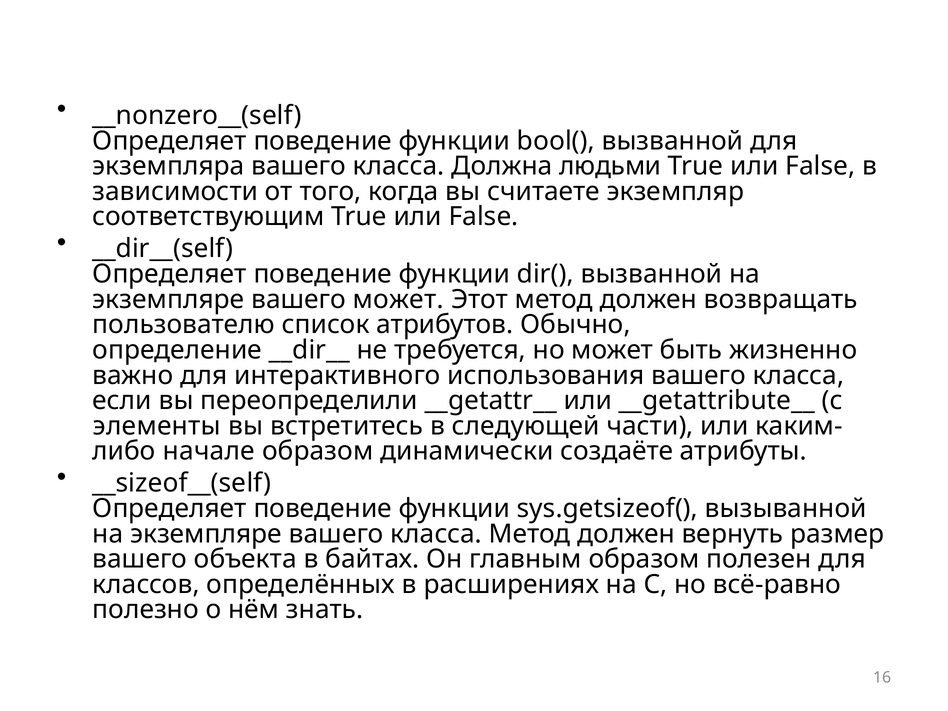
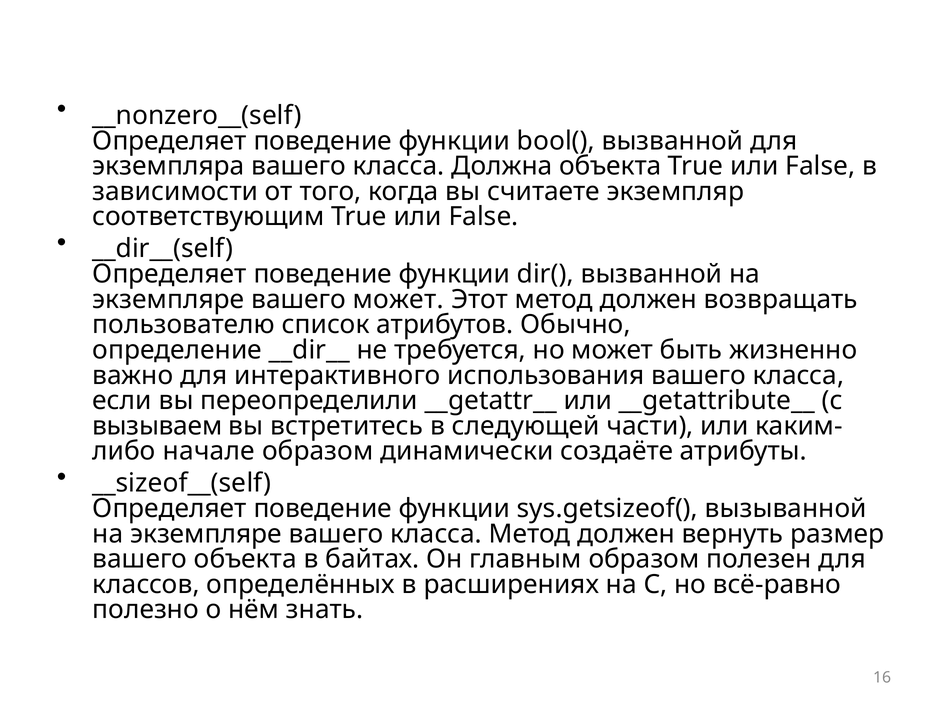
Должна людьми: людьми -> объекта
элементы: элементы -> вызываем
